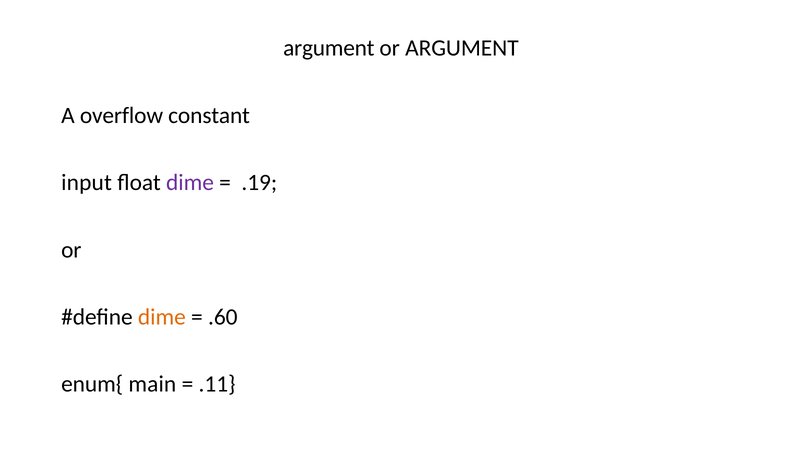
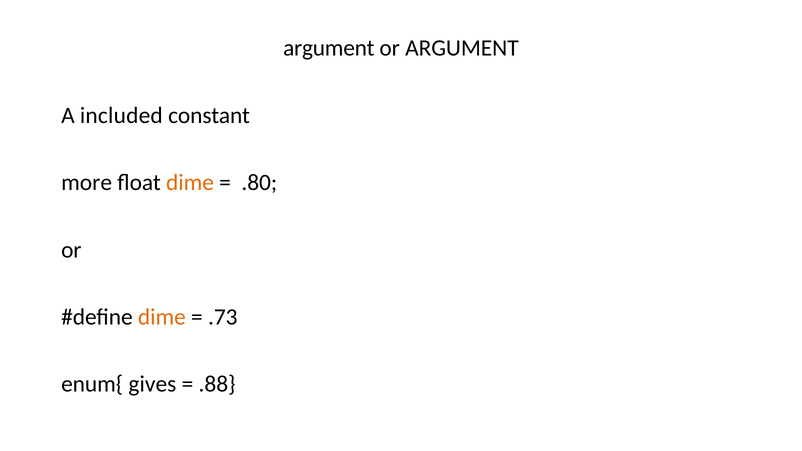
overflow: overflow -> included
input: input -> more
dime at (190, 183) colour: purple -> orange
.19: .19 -> .80
.60: .60 -> .73
main: main -> gives
.11: .11 -> .88
